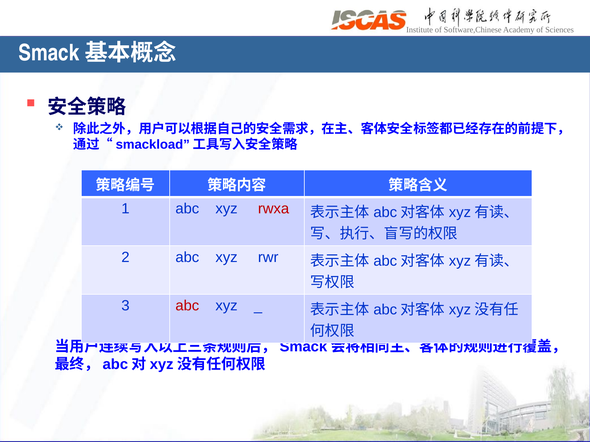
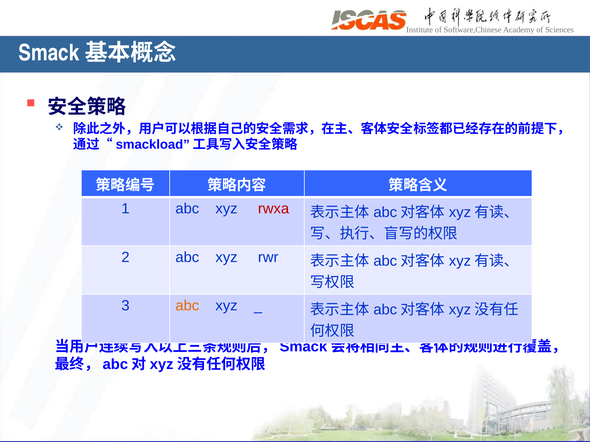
abc at (187, 306) colour: red -> orange
